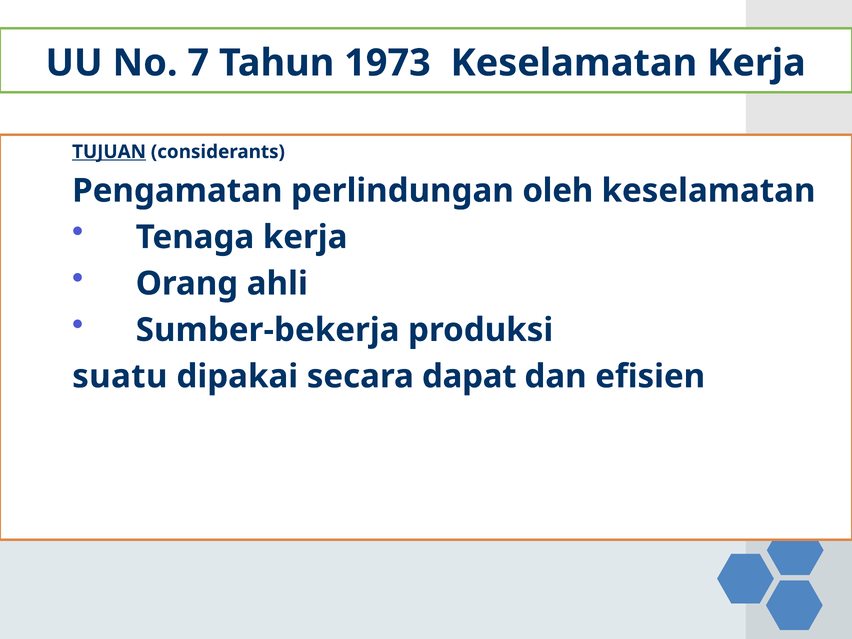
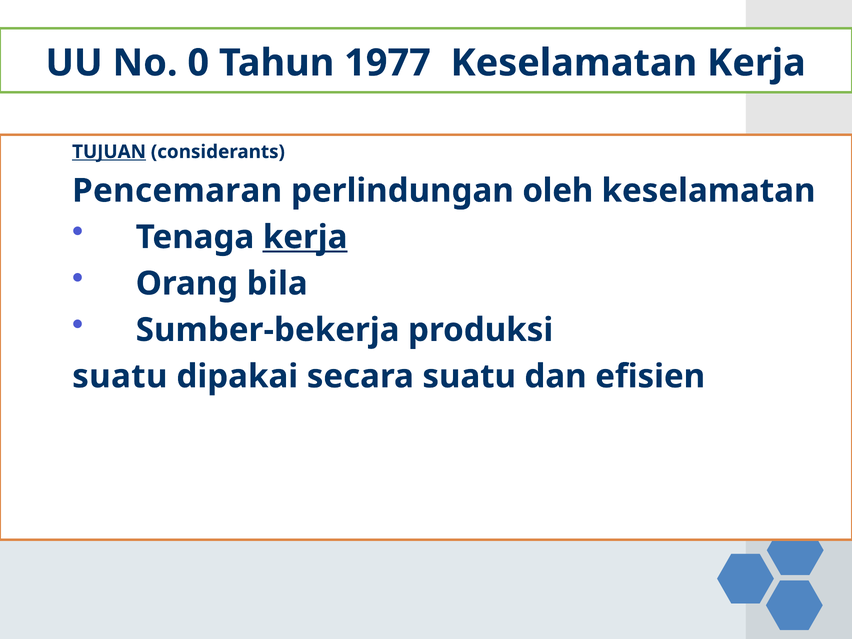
7: 7 -> 0
1973: 1973 -> 1977
Pengamatan: Pengamatan -> Pencemaran
kerja at (305, 237) underline: none -> present
ahli: ahli -> bila
secara dapat: dapat -> suatu
